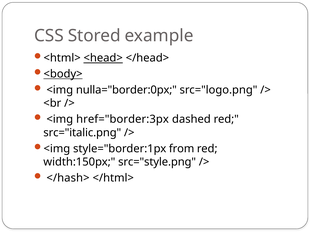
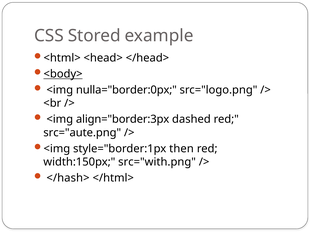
<head> underline: present -> none
href="border:3px: href="border:3px -> align="border:3px
src="italic.png: src="italic.png -> src="aute.png
from: from -> then
src="style.png: src="style.png -> src="with.png
